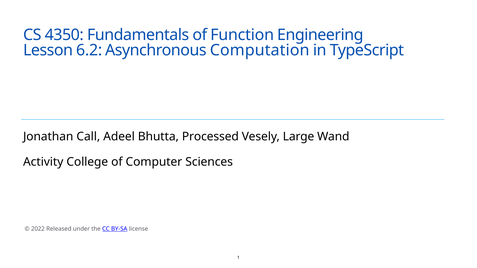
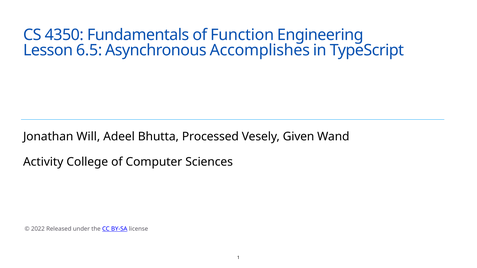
6.2: 6.2 -> 6.5
Computation: Computation -> Accomplishes
Call: Call -> Will
Large: Large -> Given
